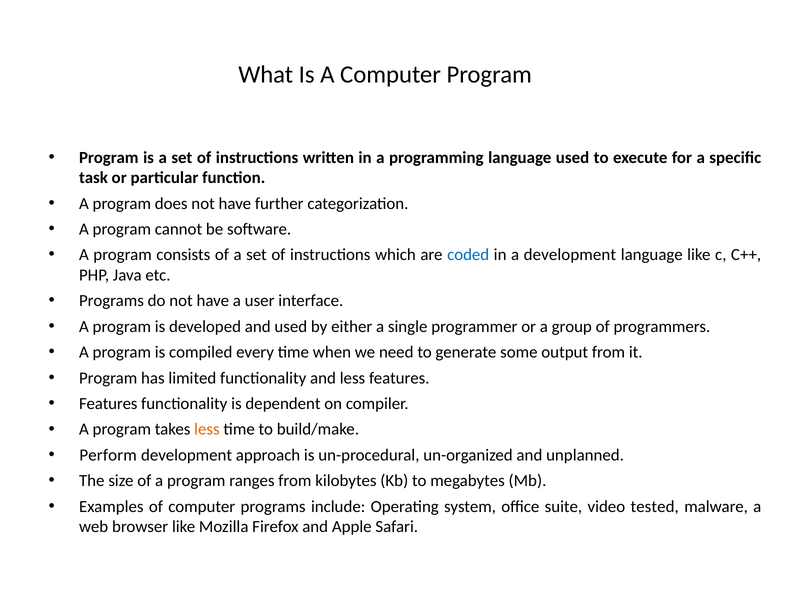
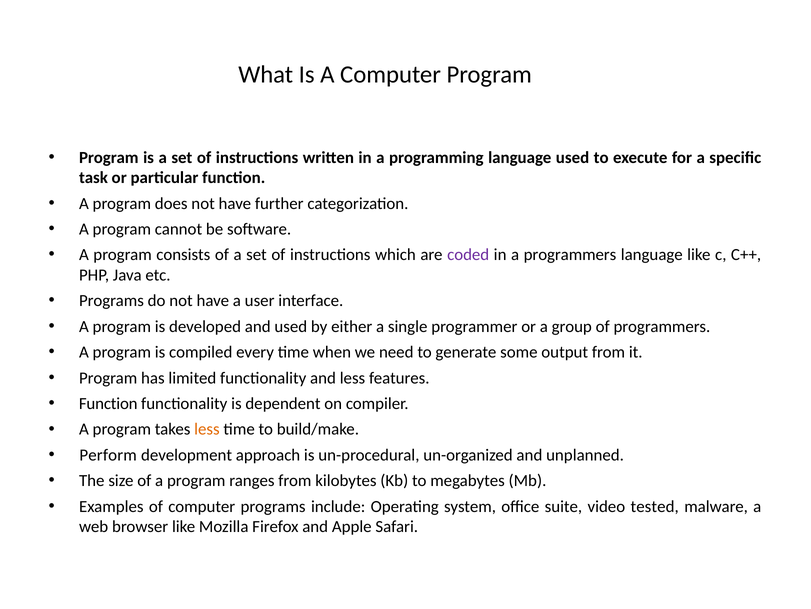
coded colour: blue -> purple
a development: development -> programmers
Features at (108, 403): Features -> Function
